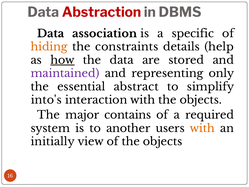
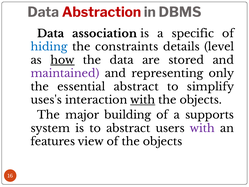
hiding colour: orange -> blue
help: help -> level
into's: into's -> uses's
with at (143, 100) underline: none -> present
contains: contains -> building
required: required -> supports
to another: another -> abstract
with at (202, 128) colour: orange -> purple
initially: initially -> features
